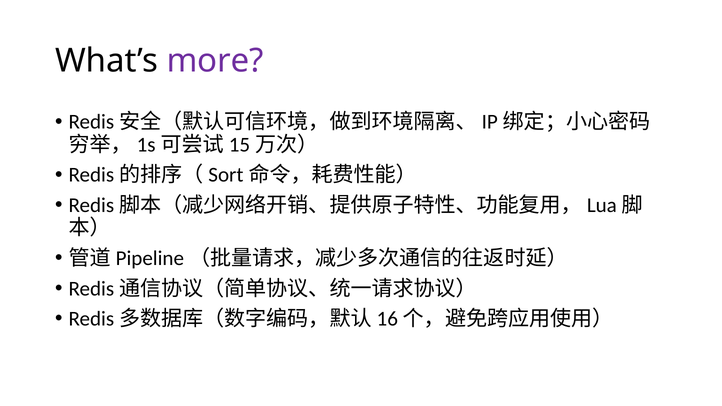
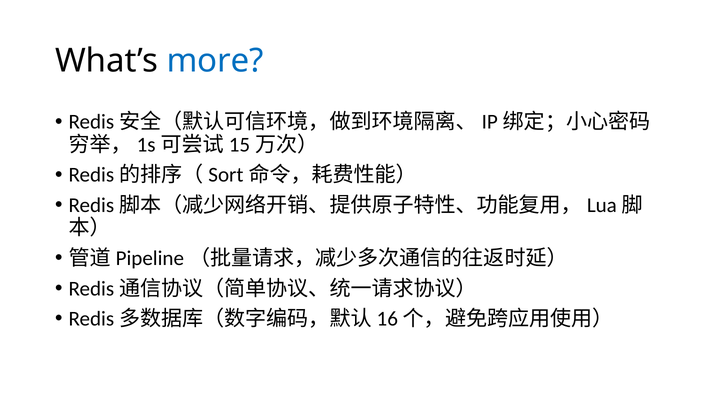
more colour: purple -> blue
